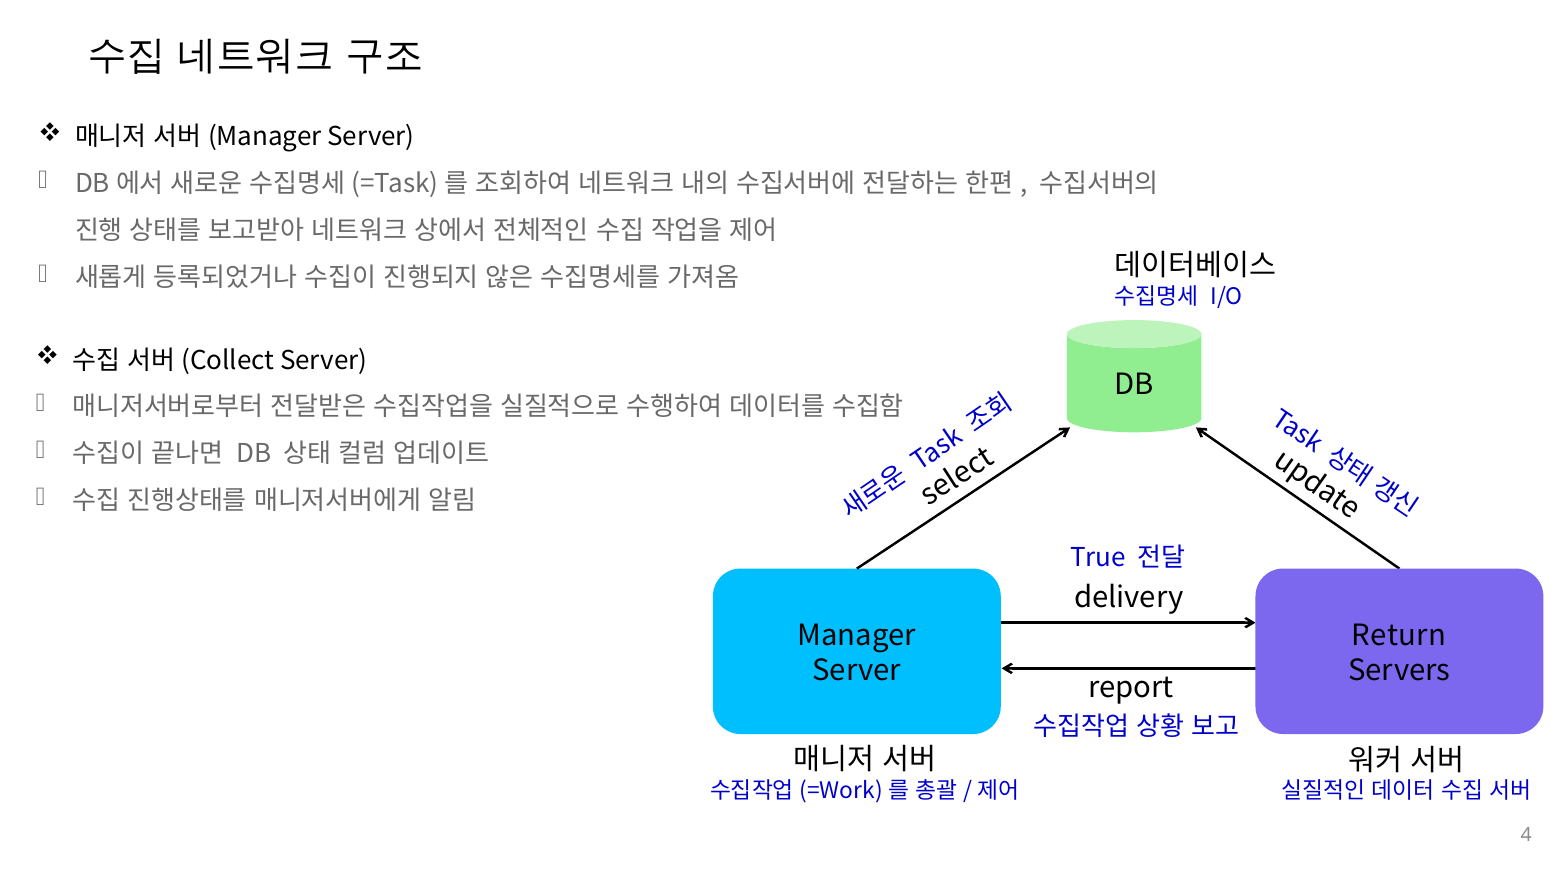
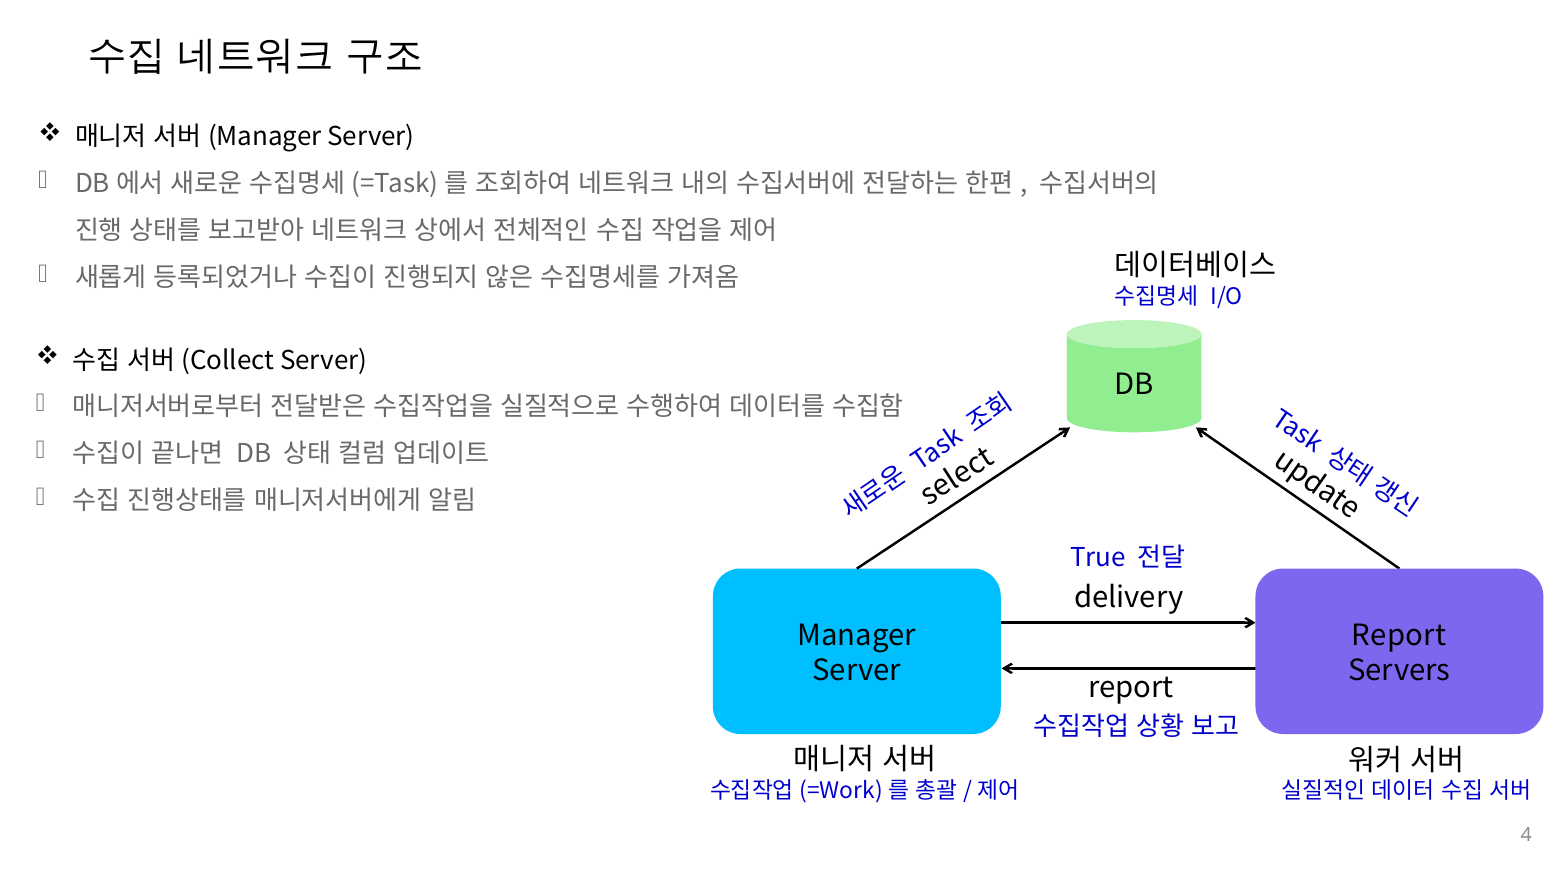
Return at (1399, 636): Return -> Report
